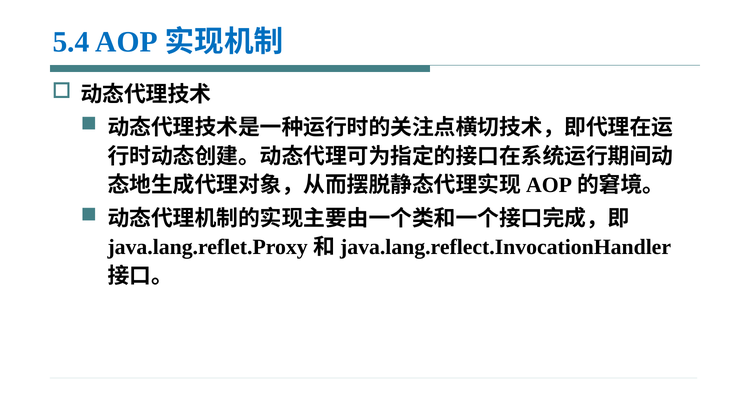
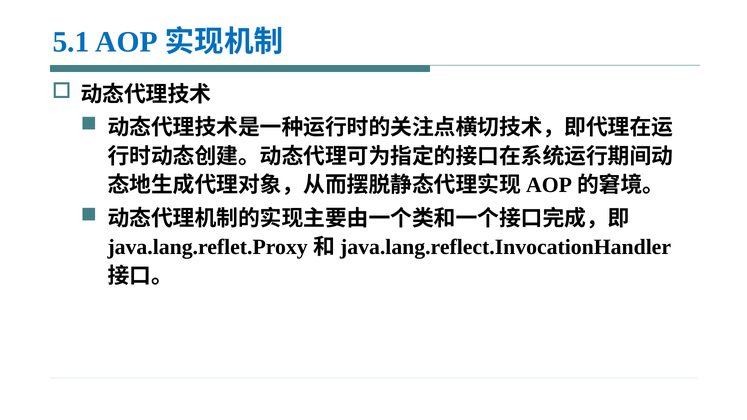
5.4: 5.4 -> 5.1
